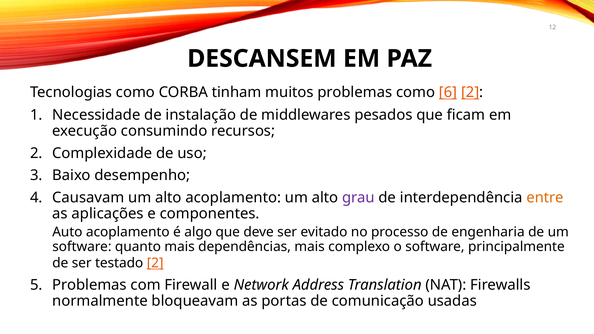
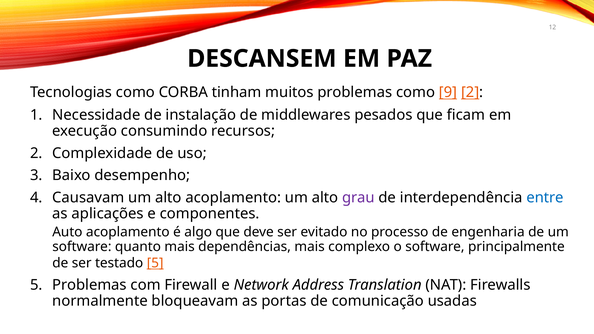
6: 6 -> 9
entre colour: orange -> blue
testado 2: 2 -> 5
